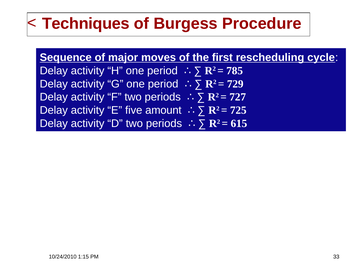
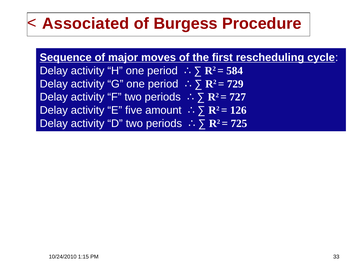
Techniques: Techniques -> Associated
785: 785 -> 584
725: 725 -> 126
615: 615 -> 725
